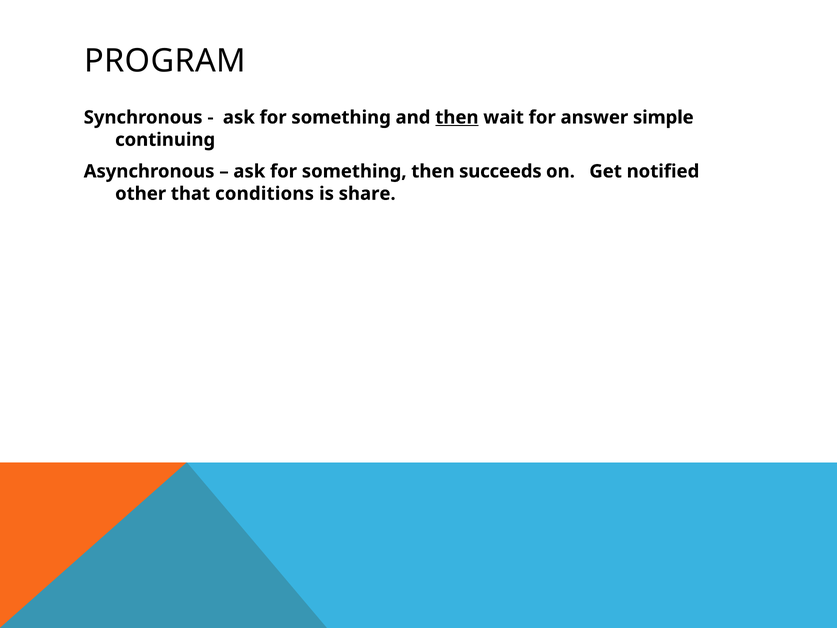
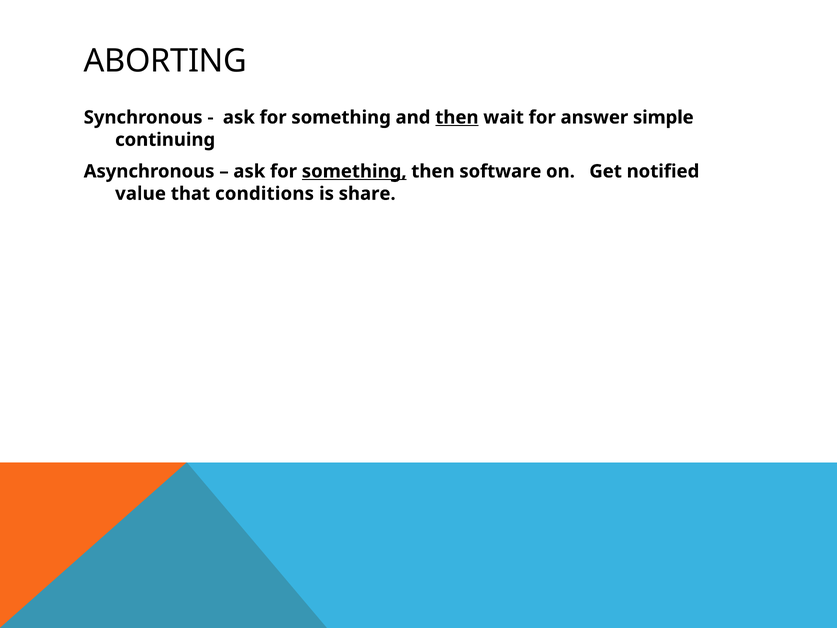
PROGRAM: PROGRAM -> ABORTING
something at (354, 171) underline: none -> present
succeeds: succeeds -> software
other: other -> value
